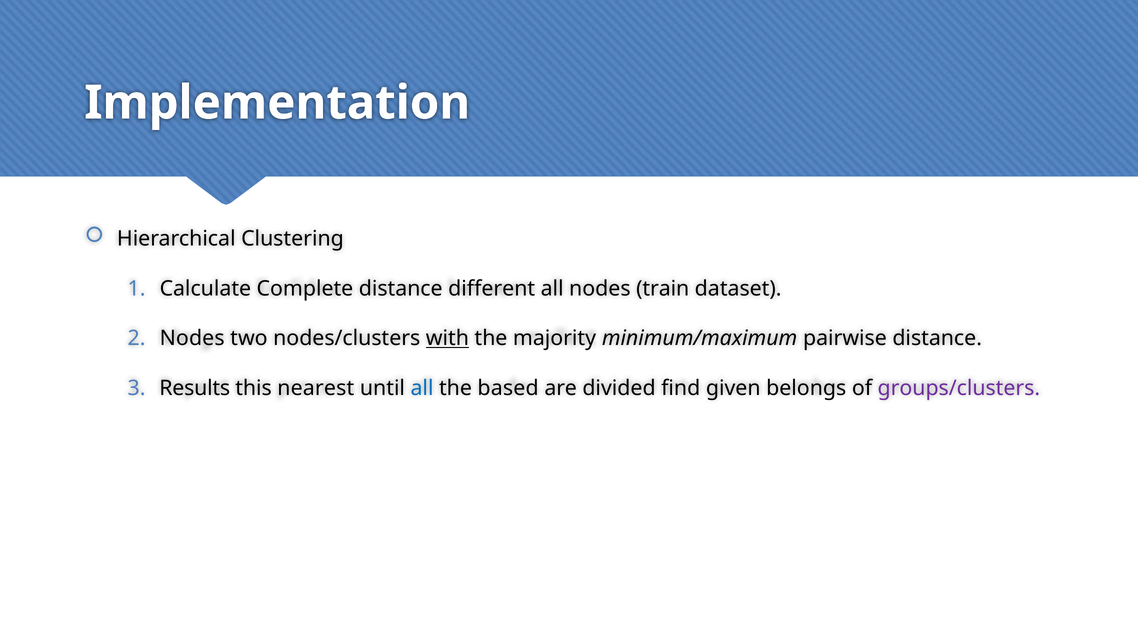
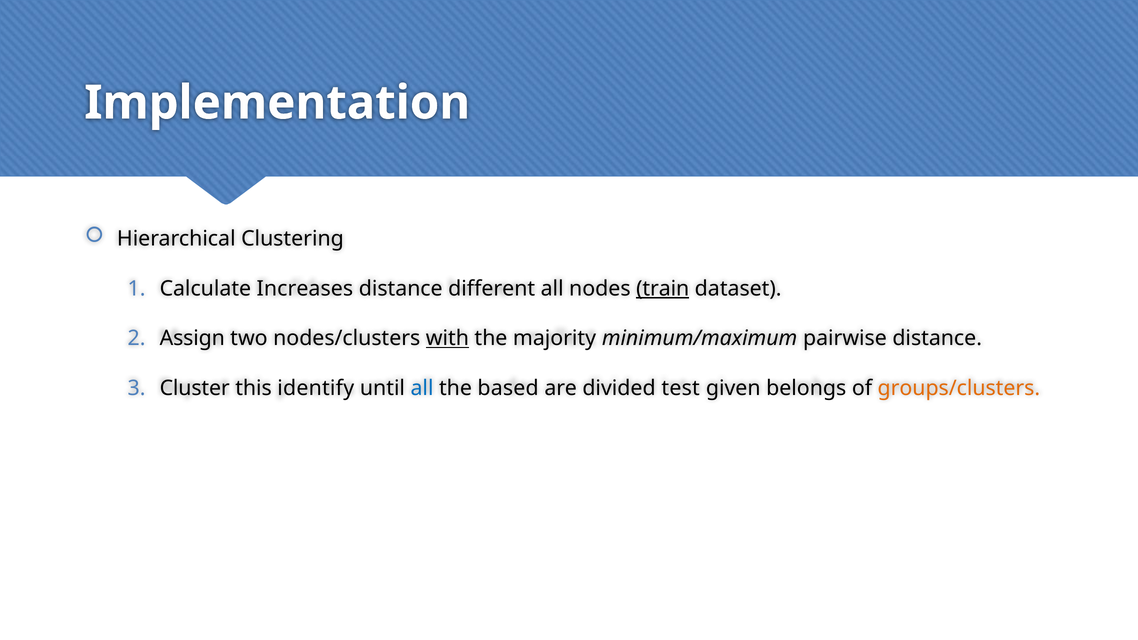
Complete: Complete -> Increases
train underline: none -> present
Nodes at (192, 338): Nodes -> Assign
Results: Results -> Cluster
nearest: nearest -> identify
find: find -> test
groups/clusters colour: purple -> orange
